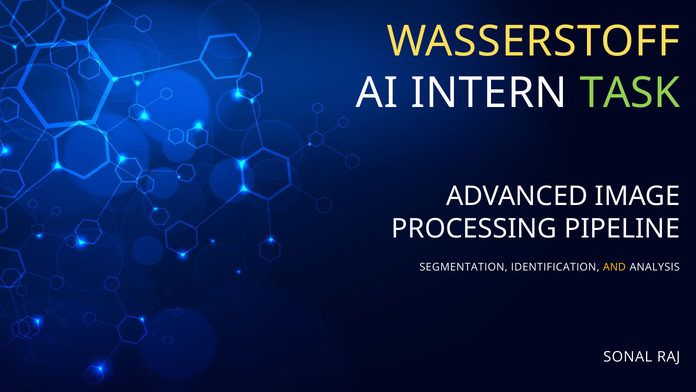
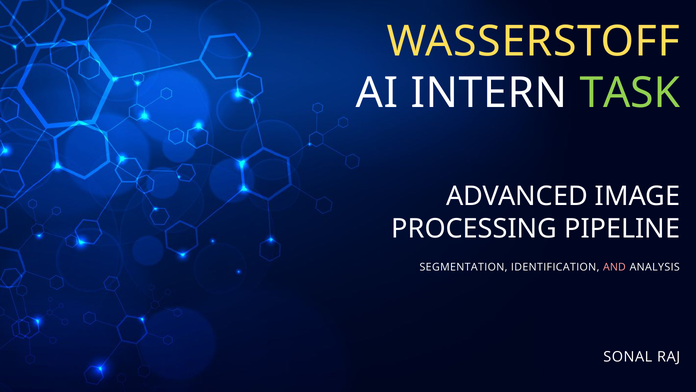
AND colour: yellow -> pink
